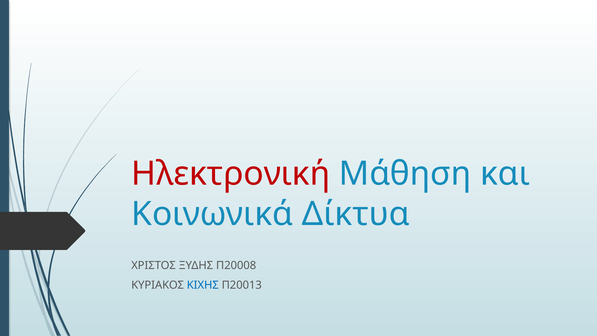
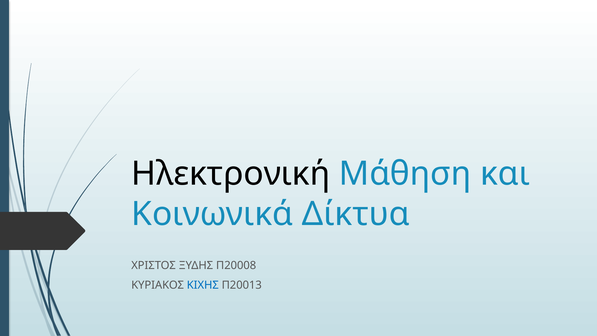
Ηλεκτρονική colour: red -> black
